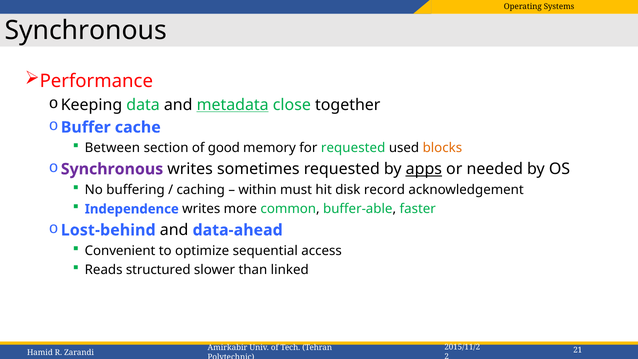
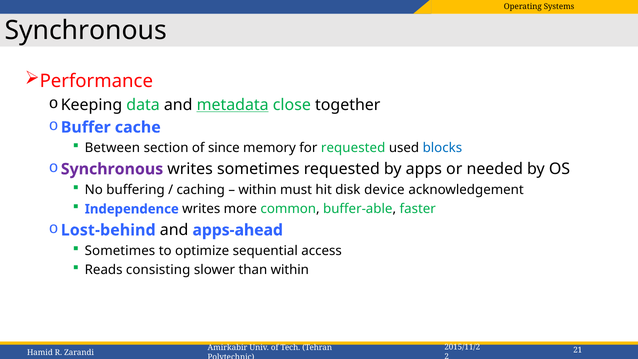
good: good -> since
blocks colour: orange -> blue
apps underline: present -> none
record: record -> device
data-ahead: data-ahead -> apps-ahead
Convenient at (120, 251): Convenient -> Sometimes
structured: structured -> consisting
than linked: linked -> within
